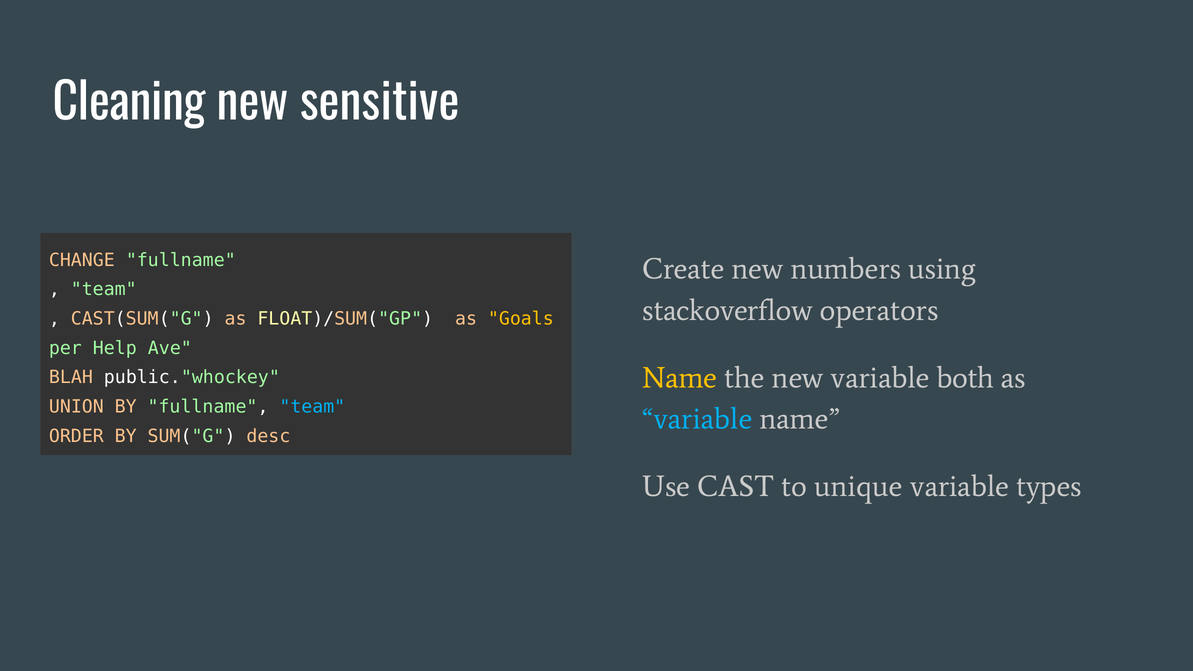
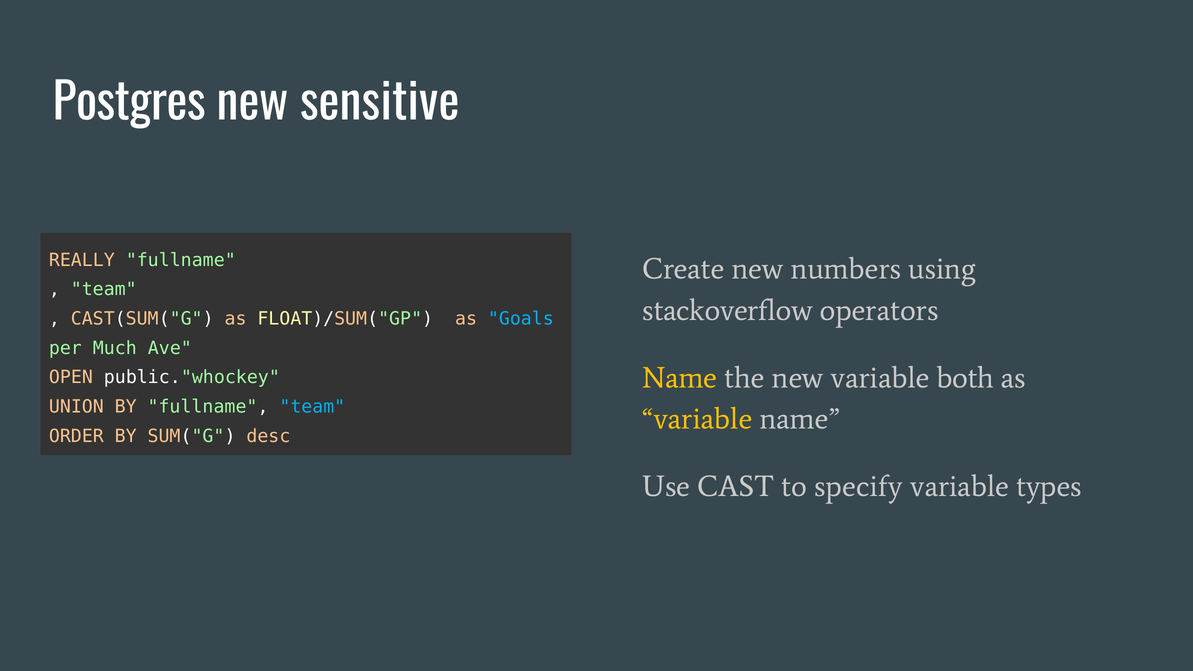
Cleaning: Cleaning -> Postgres
CHANGE: CHANGE -> REALLY
Goals colour: yellow -> light blue
Help: Help -> Much
BLAH: BLAH -> OPEN
variable at (697, 419) colour: light blue -> yellow
unique: unique -> specify
